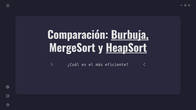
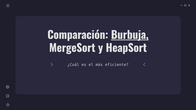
HeapSort underline: present -> none
